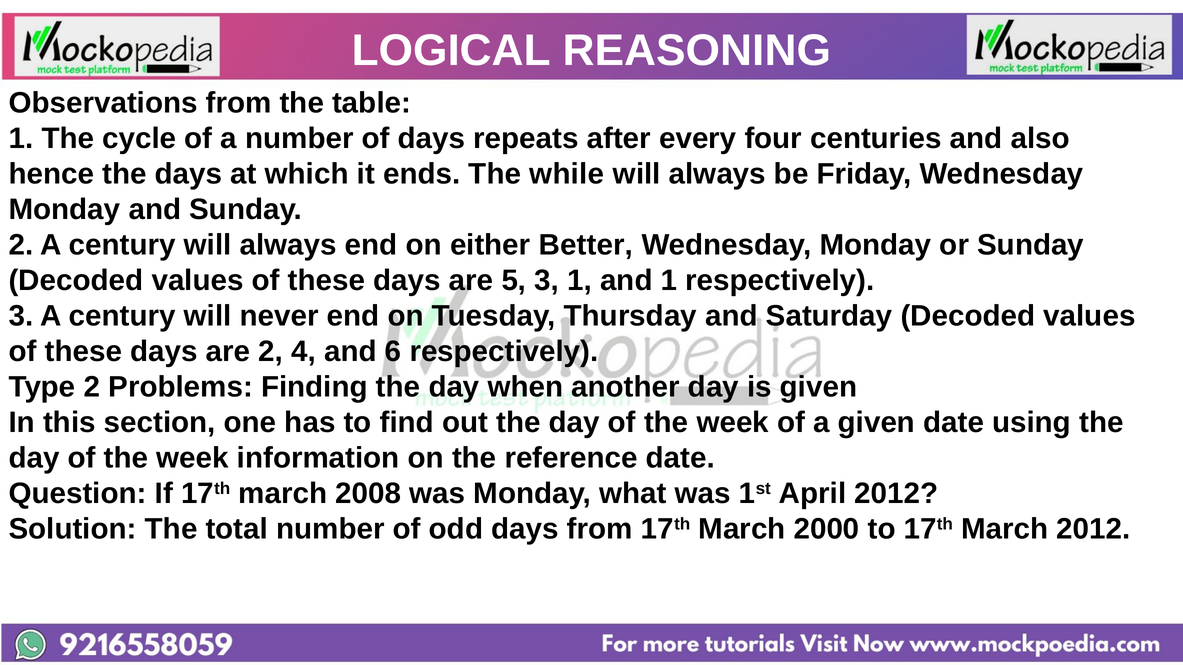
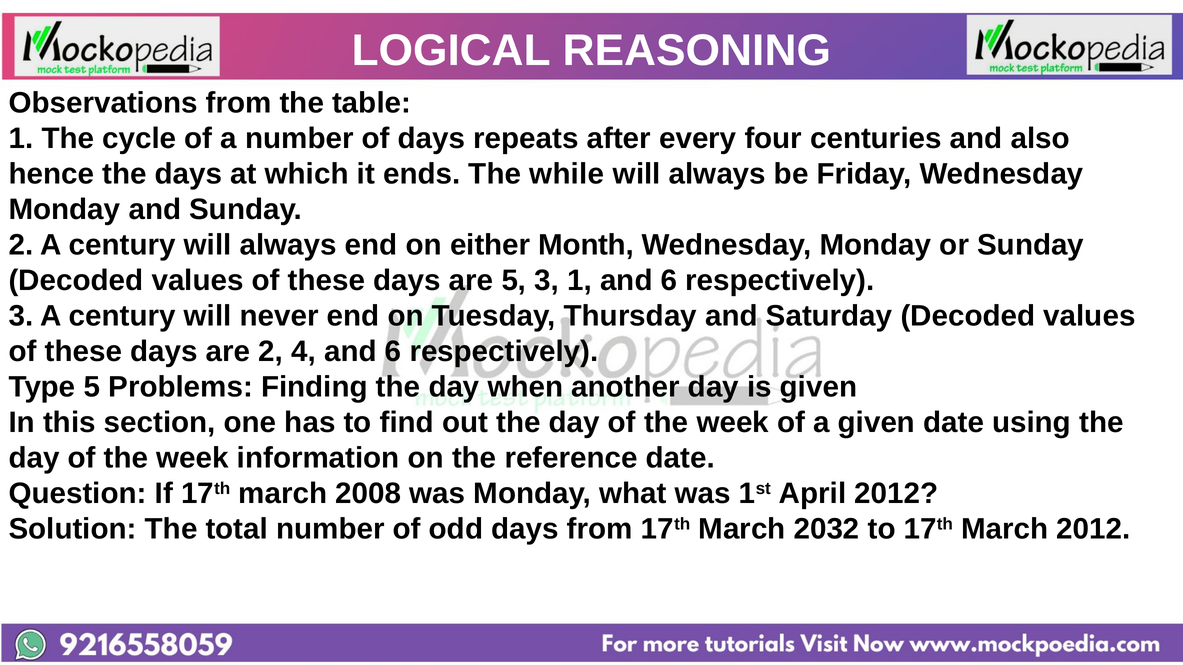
Better: Better -> Month
1 and 1: 1 -> 6
Type 2: 2 -> 5
2000: 2000 -> 2032
